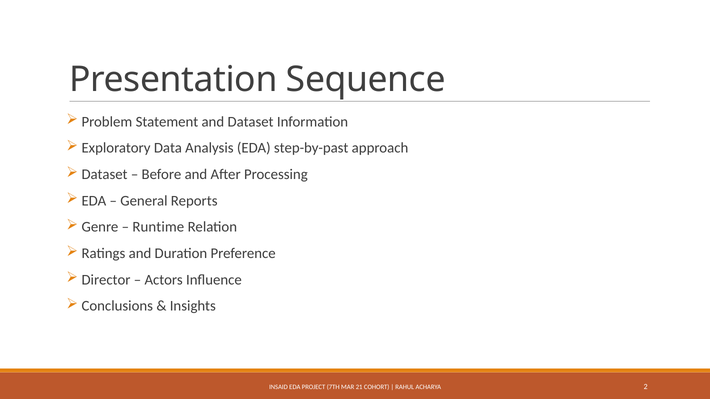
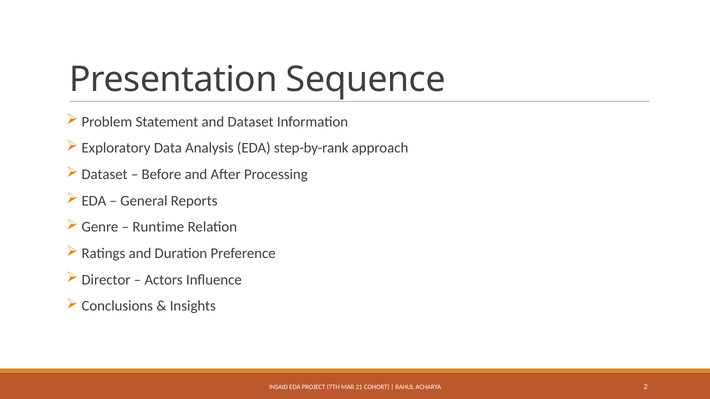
step-by-past: step-by-past -> step-by-rank
